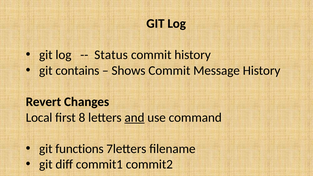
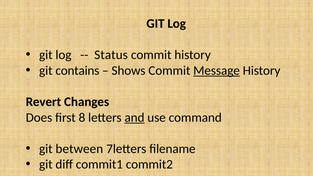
Message underline: none -> present
Local: Local -> Does
functions: functions -> between
